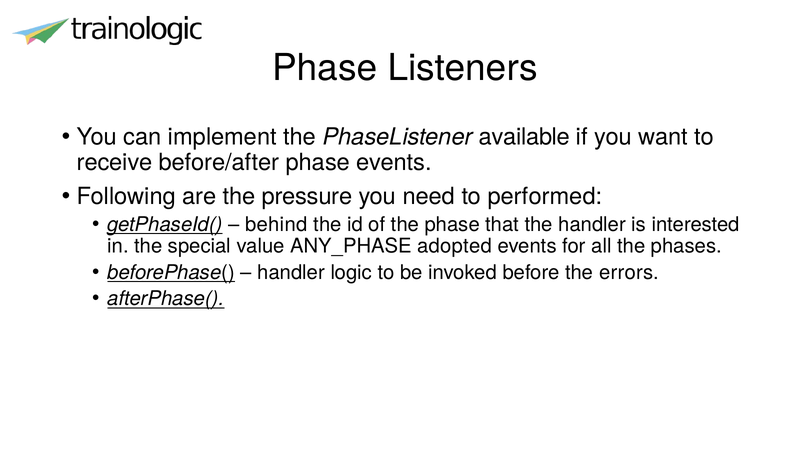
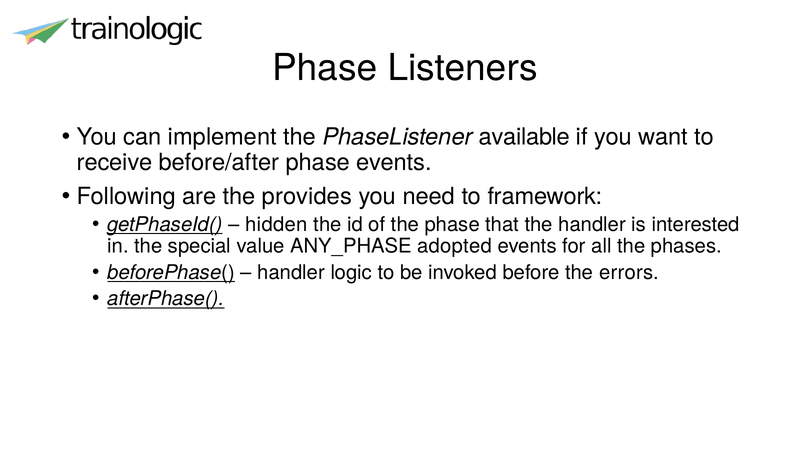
pressure: pressure -> provides
performed: performed -> framework
behind: behind -> hidden
